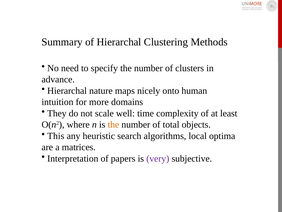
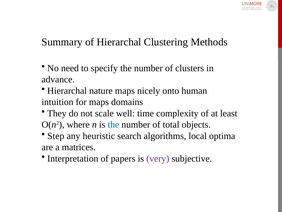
for more: more -> maps
the at (113, 124) colour: orange -> blue
This: This -> Step
